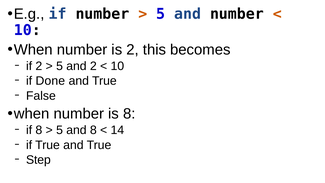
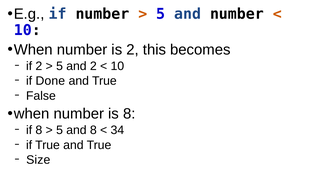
14: 14 -> 34
Step: Step -> Size
